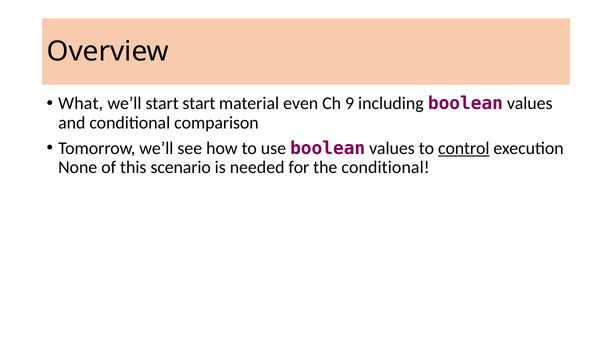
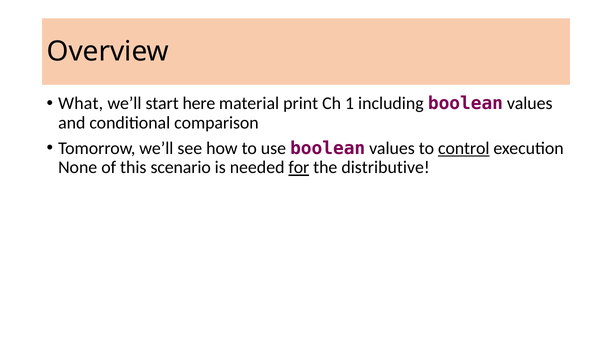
start start: start -> here
even: even -> print
9: 9 -> 1
for underline: none -> present
the conditional: conditional -> distributive
